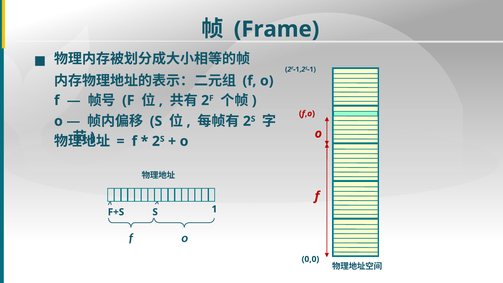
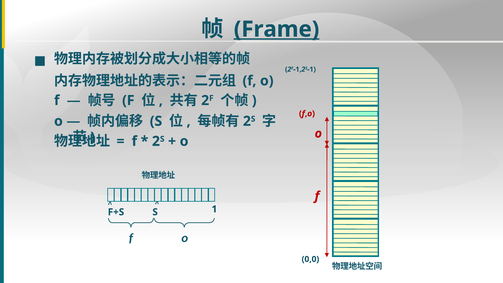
Frame underline: none -> present
